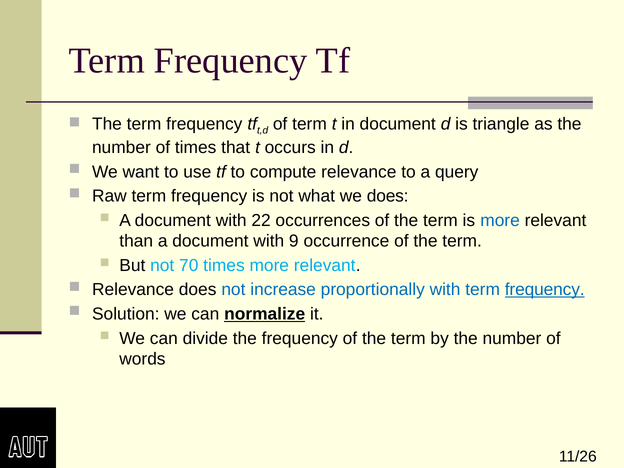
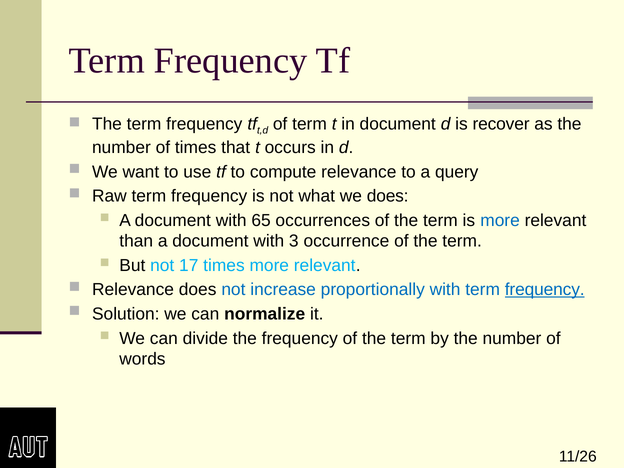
triangle: triangle -> recover
22: 22 -> 65
9: 9 -> 3
70: 70 -> 17
normalize underline: present -> none
